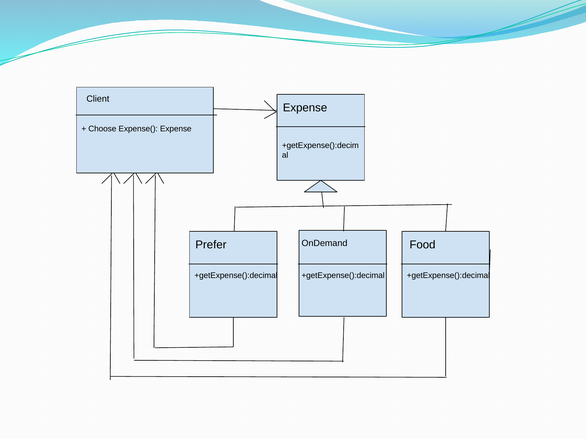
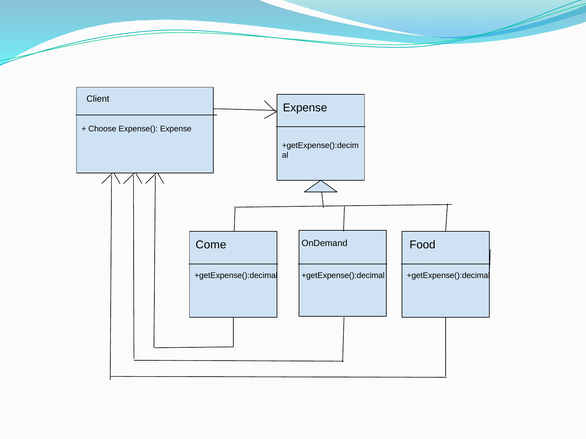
Prefer: Prefer -> Come
